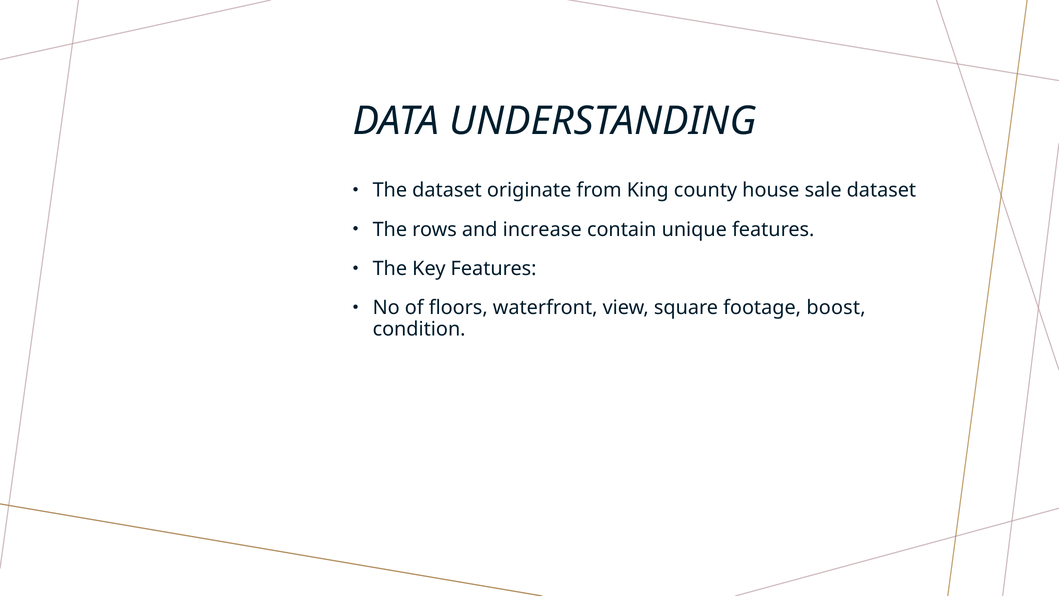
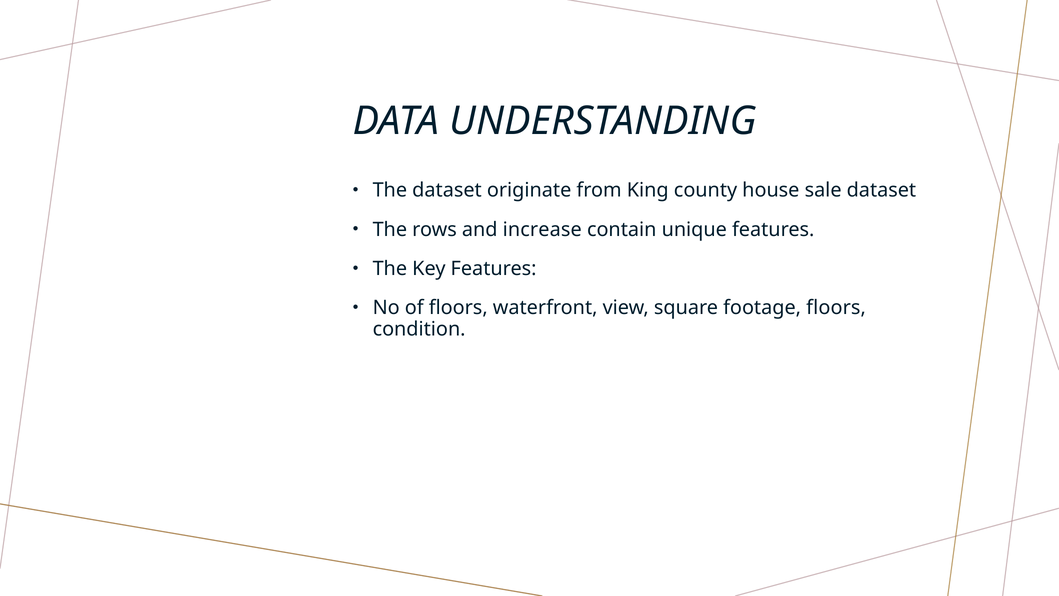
footage boost: boost -> floors
